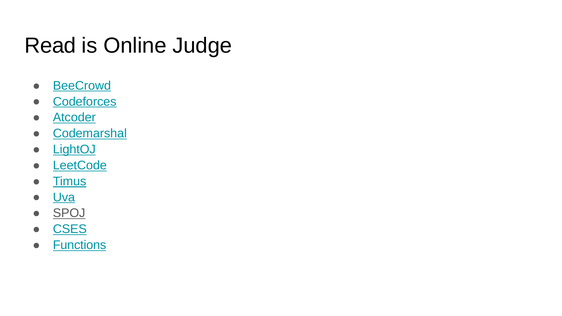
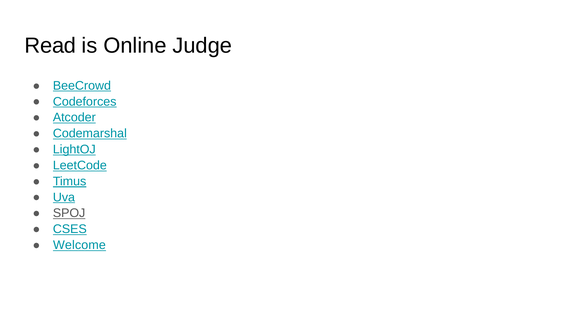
Functions: Functions -> Welcome
